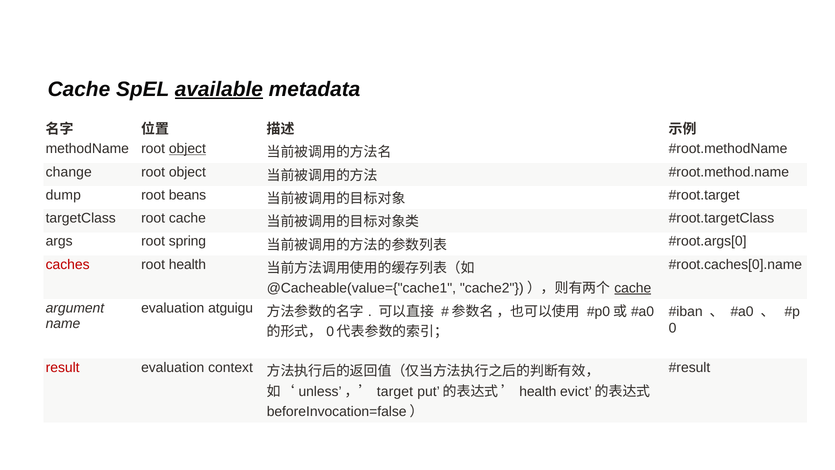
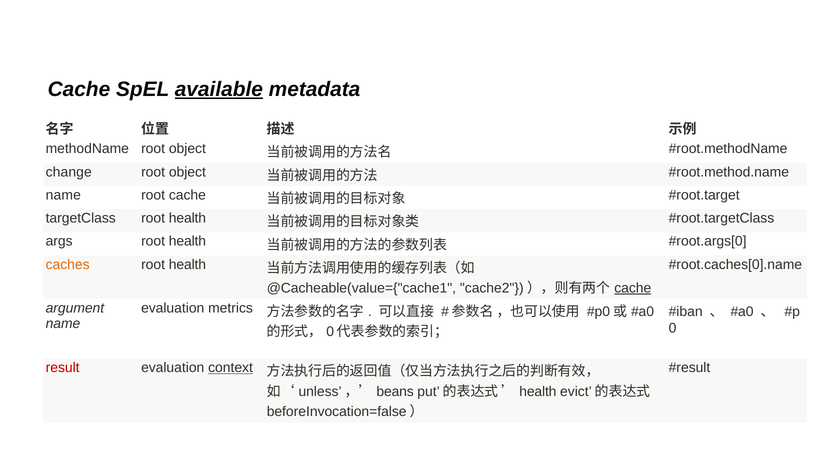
object at (187, 149) underline: present -> none
dump at (63, 195): dump -> name
root beans: beans -> cache
targetClass root cache: cache -> health
args root spring: spring -> health
caches colour: red -> orange
atguigu: atguigu -> metrics
context underline: none -> present
target: target -> beans
